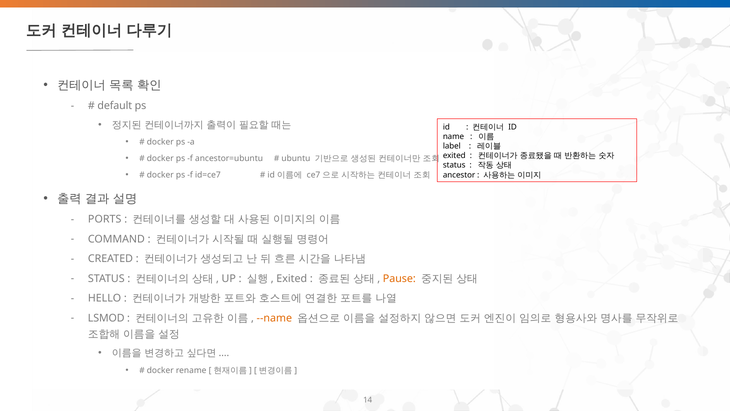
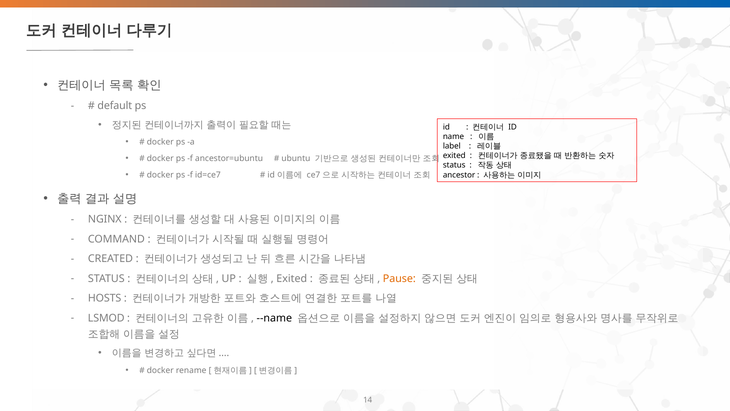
PORTS: PORTS -> NGINX
HELLO: HELLO -> HOSTS
--name colour: orange -> black
